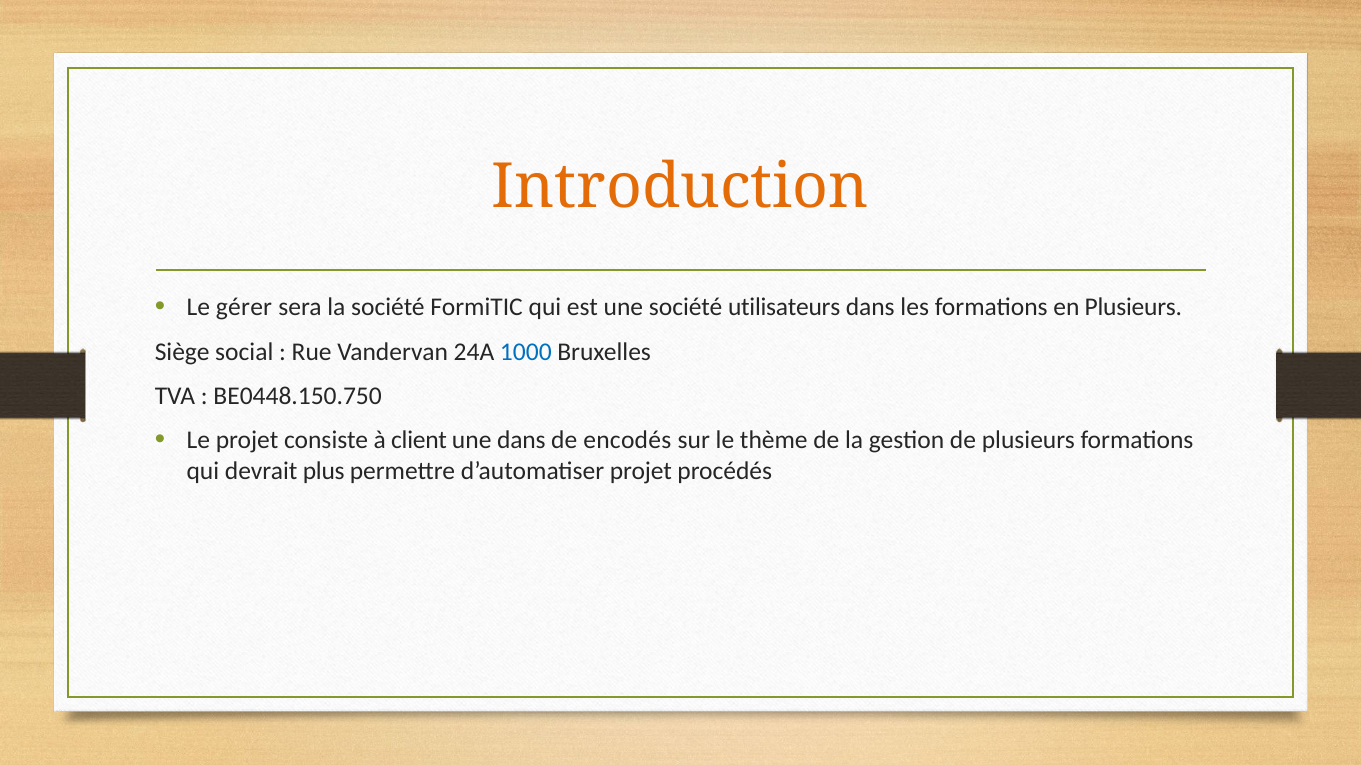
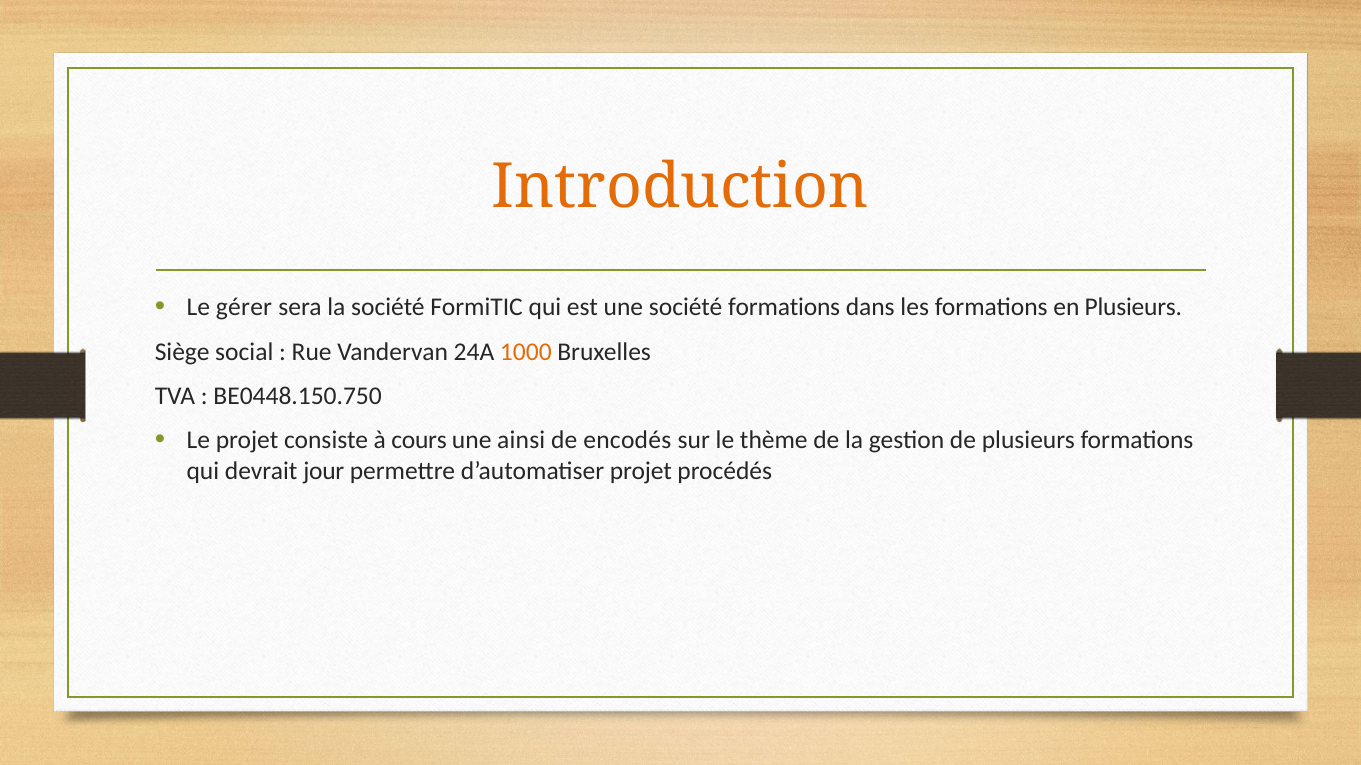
société utilisateurs: utilisateurs -> formations
1000 colour: blue -> orange
client: client -> cours
une dans: dans -> ainsi
plus: plus -> jour
